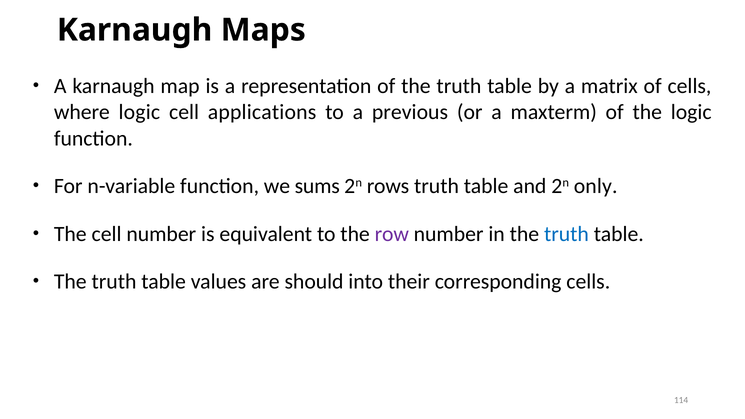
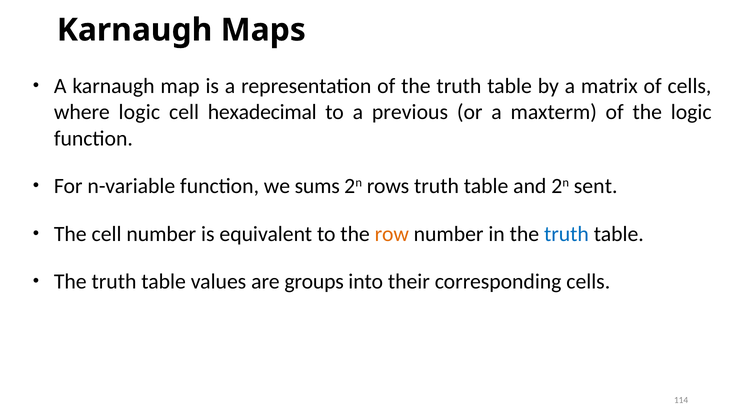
applications: applications -> hexadecimal
only: only -> sent
row colour: purple -> orange
should: should -> groups
